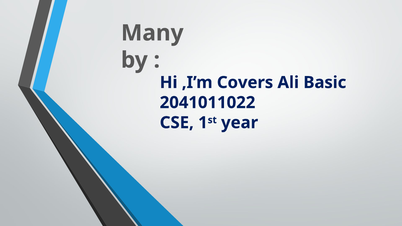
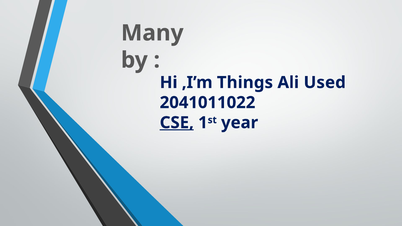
Covers: Covers -> Things
Basic: Basic -> Used
CSE underline: none -> present
